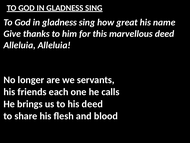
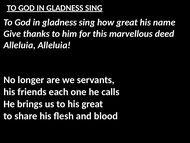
his deed: deed -> great
